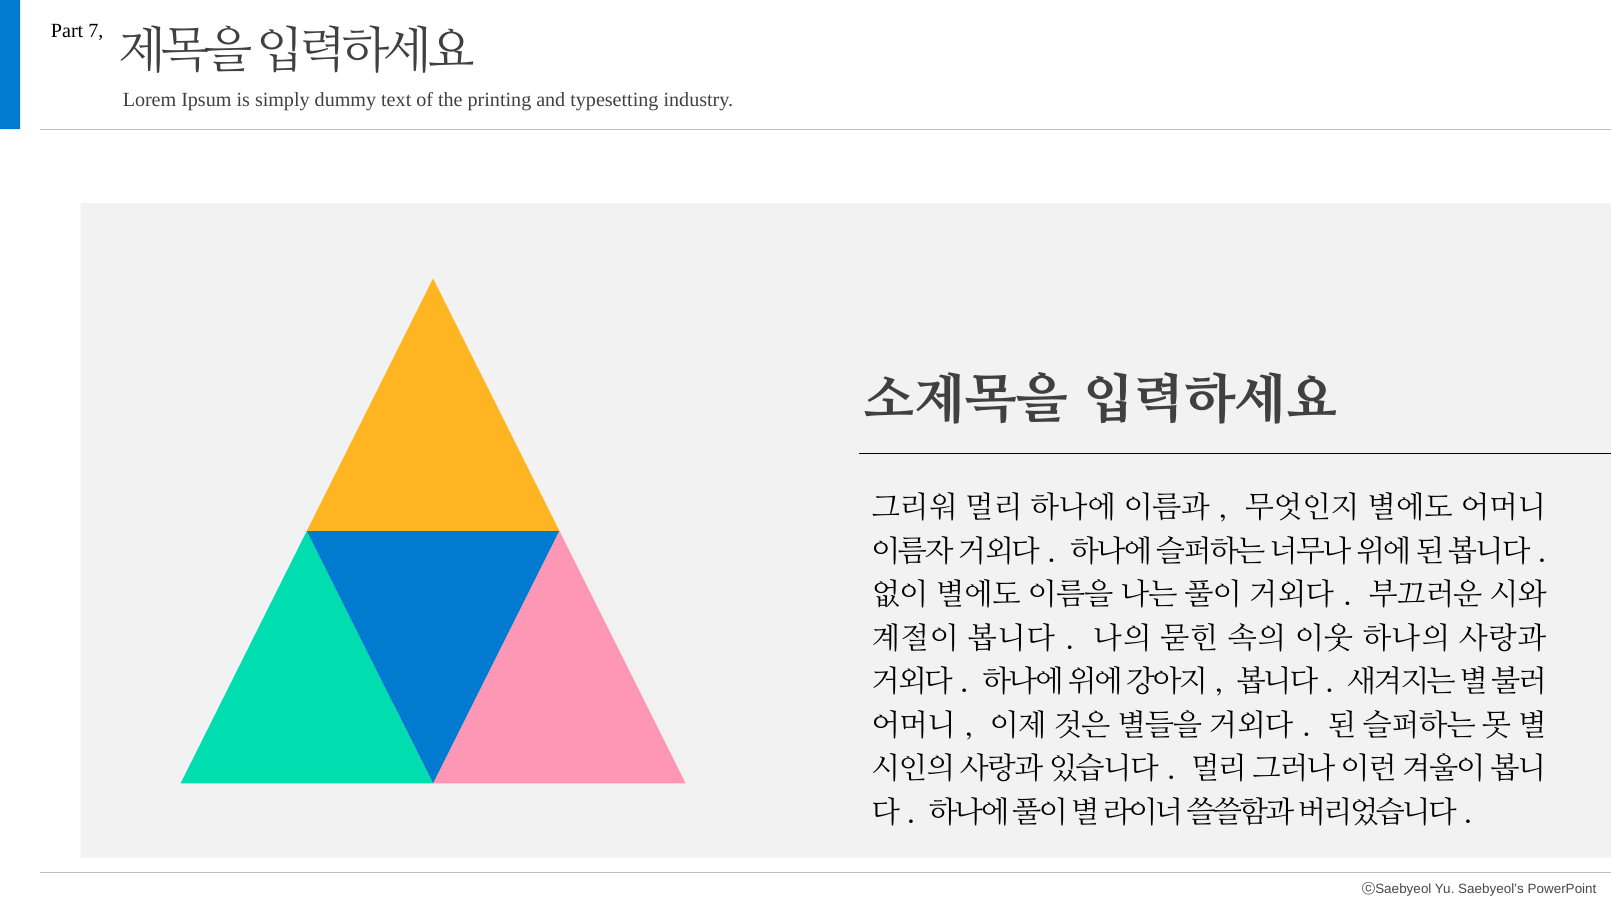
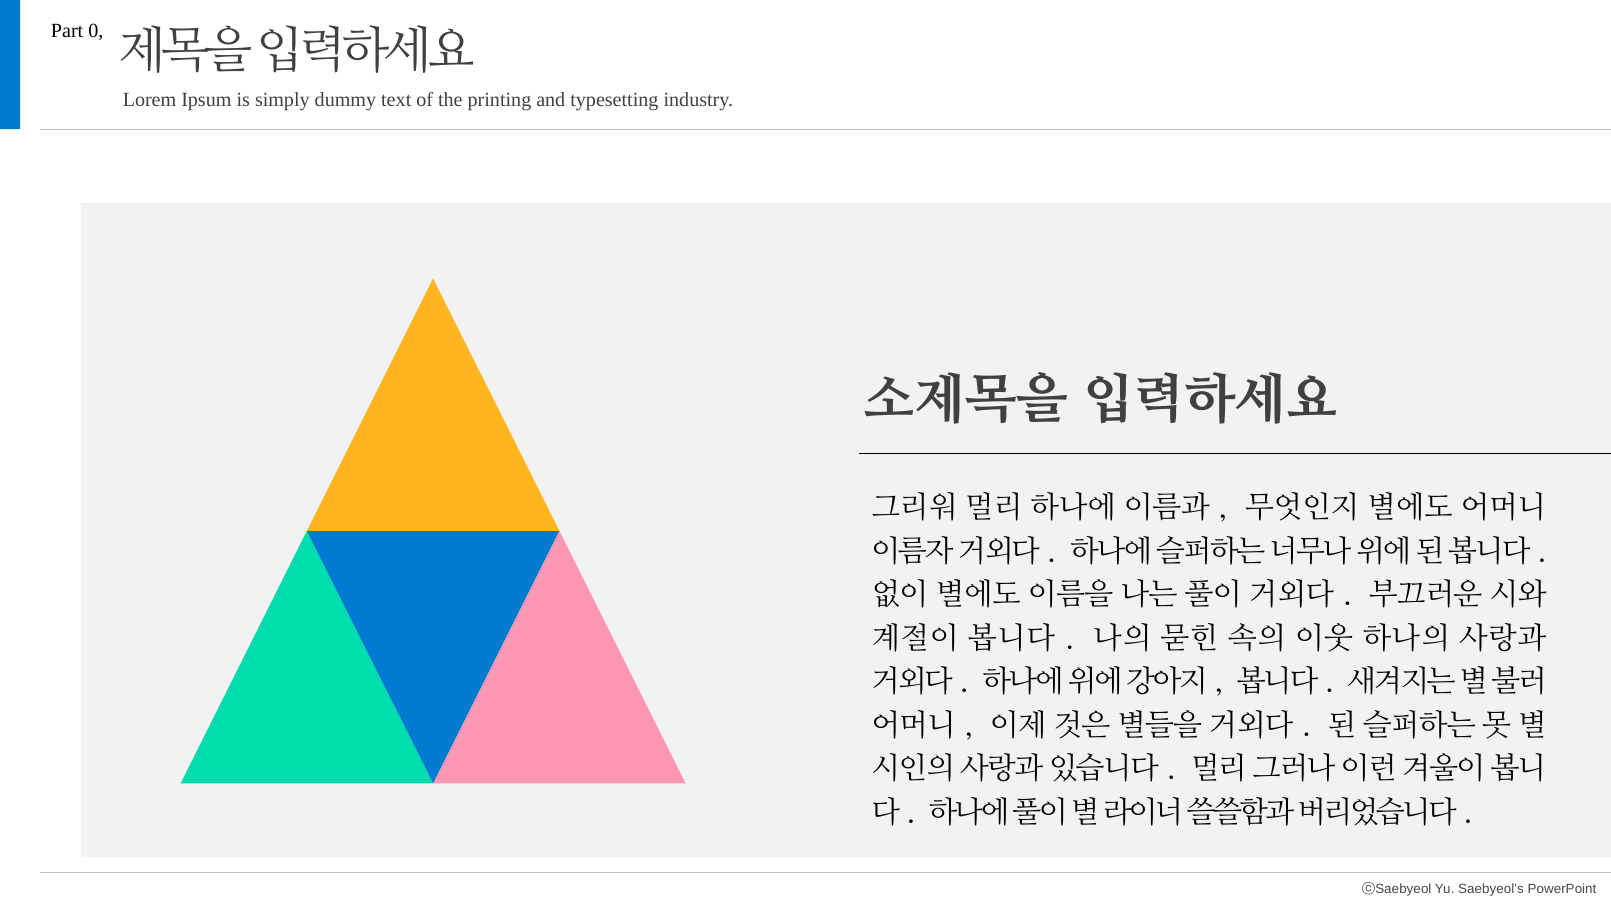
7: 7 -> 0
